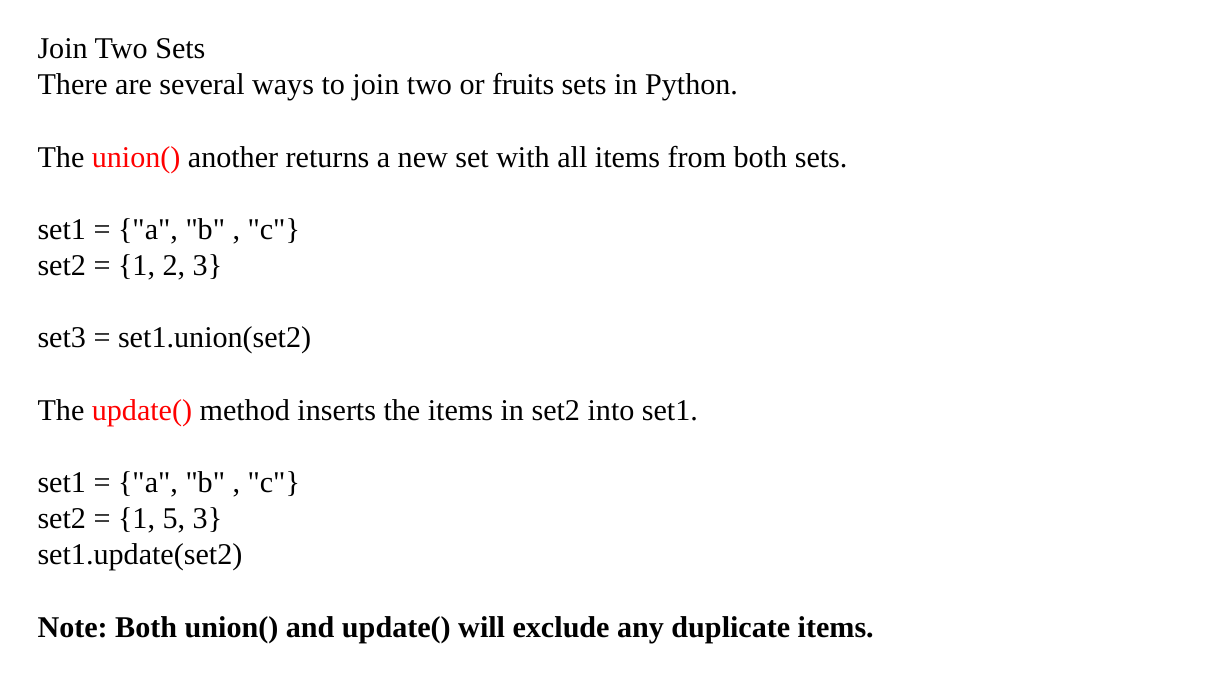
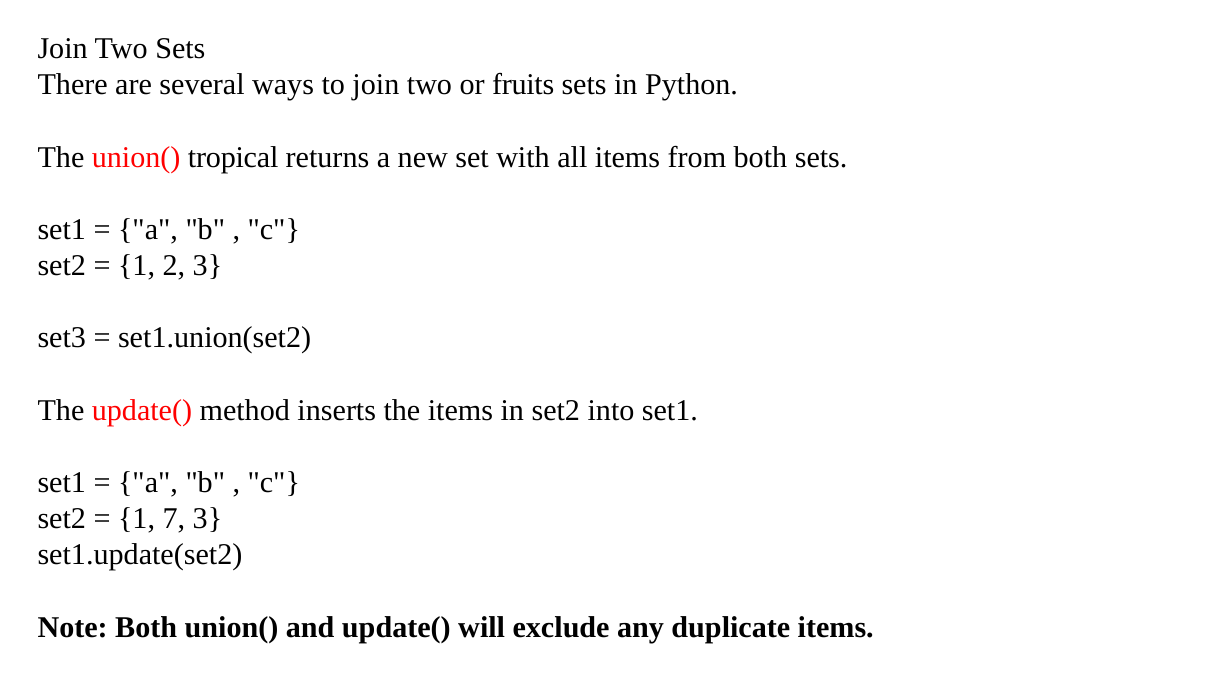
another: another -> tropical
5: 5 -> 7
